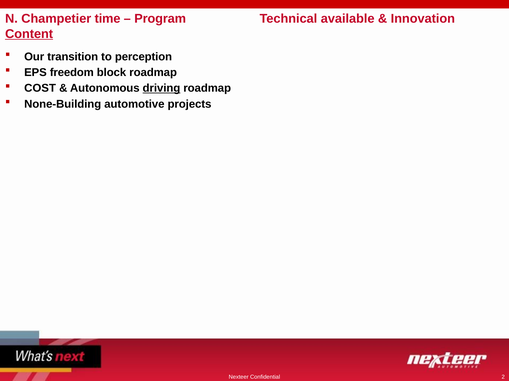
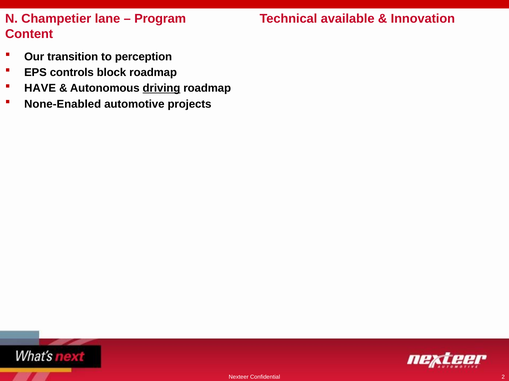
time: time -> lane
Content underline: present -> none
freedom: freedom -> controls
COST: COST -> HAVE
None-Building: None-Building -> None-Enabled
